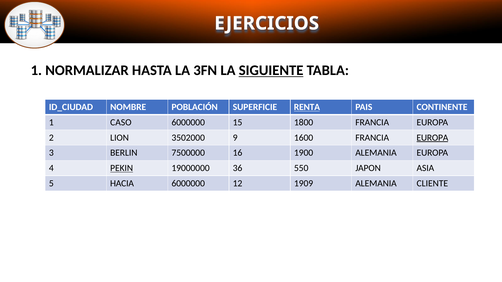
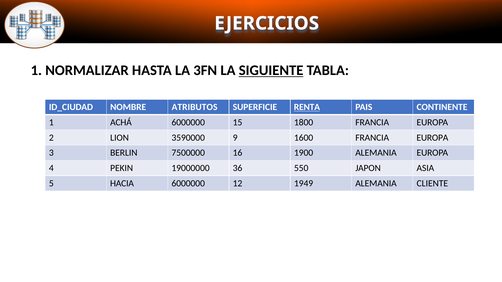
POBLACIÓN: POBLACIÓN -> ATRIBUTOS
CASO: CASO -> ACHÁ
3502000: 3502000 -> 3590000
EUROPA at (432, 138) underline: present -> none
PEKIN underline: present -> none
1909: 1909 -> 1949
